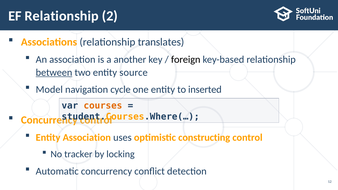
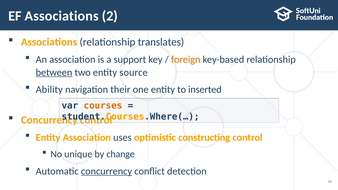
EF Relationship: Relationship -> Associations
another: another -> support
foreign colour: black -> orange
Model: Model -> Ability
cycle: cycle -> their
tracker: tracker -> unique
locking: locking -> change
concurrency at (107, 171) underline: none -> present
